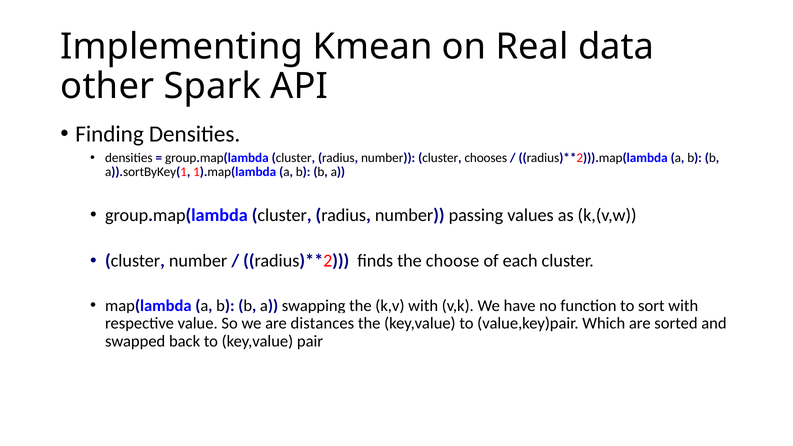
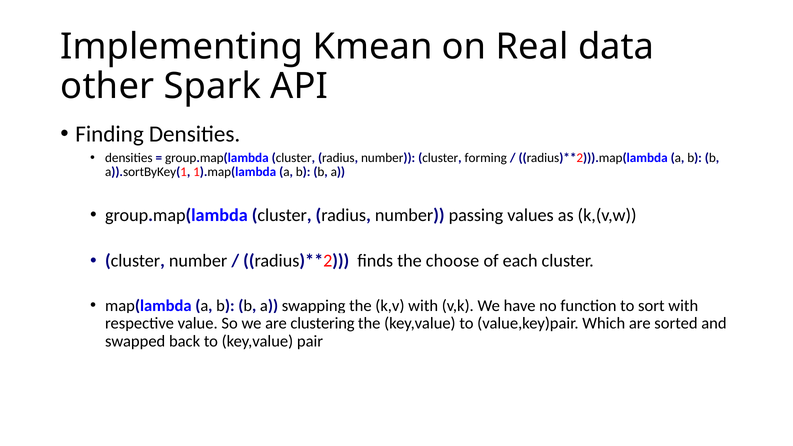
chooses: chooses -> forming
distances: distances -> clustering
